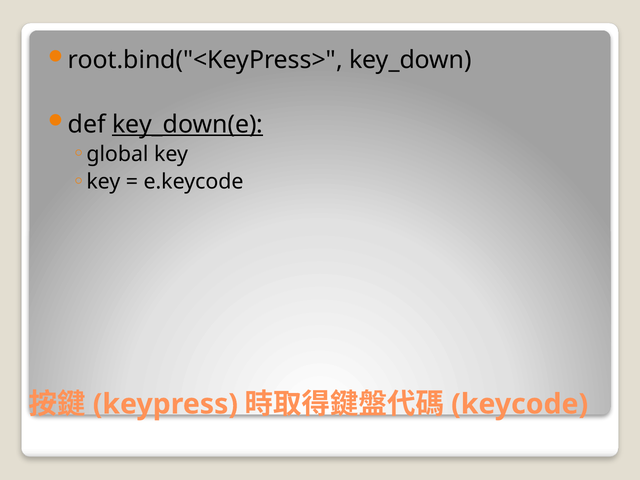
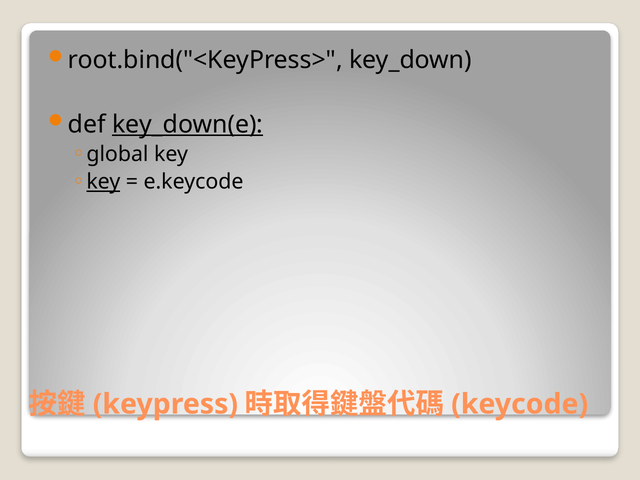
key at (103, 182) underline: none -> present
